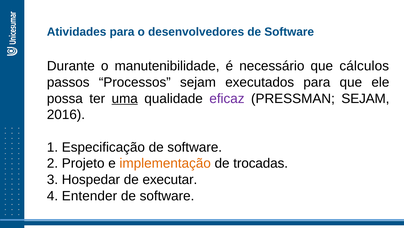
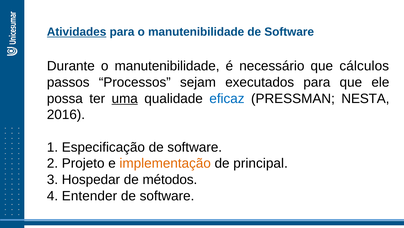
Atividades underline: none -> present
para o desenvolvedores: desenvolvedores -> manutenibilidade
eficaz colour: purple -> blue
PRESSMAN SEJAM: SEJAM -> NESTA
trocadas: trocadas -> principal
executar: executar -> métodos
